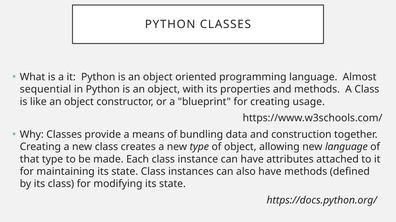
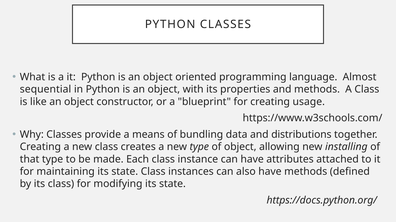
construction: construction -> distributions
new language: language -> installing
